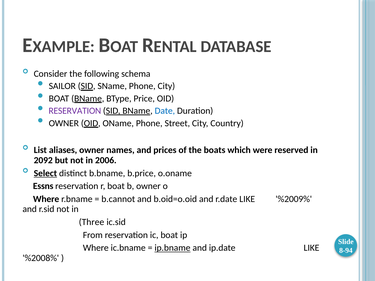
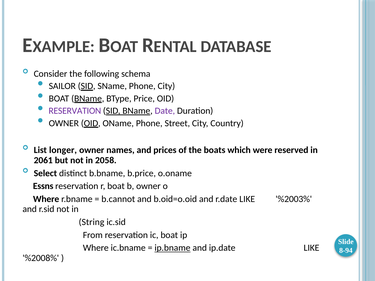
Date colour: blue -> purple
aliases: aliases -> longer
2092: 2092 -> 2061
2006: 2006 -> 2058
Select underline: present -> none
%2009%: %2009% -> %2003%
Three: Three -> String
